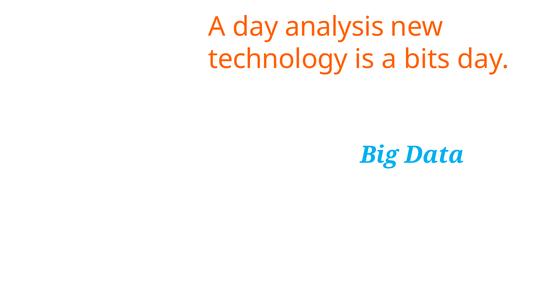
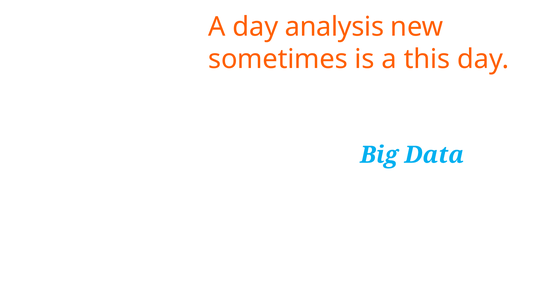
technology: technology -> sometimes
bits: bits -> this
